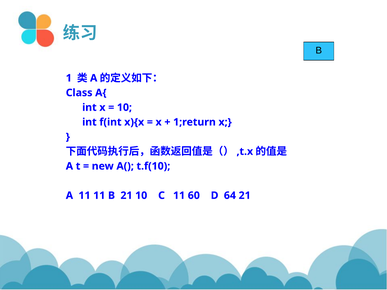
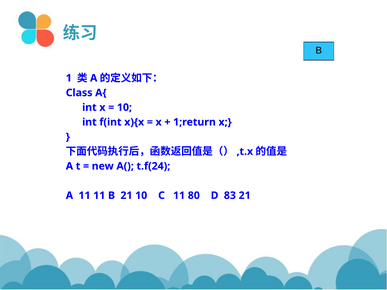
t.f(10: t.f(10 -> t.f(24
60: 60 -> 80
64: 64 -> 83
